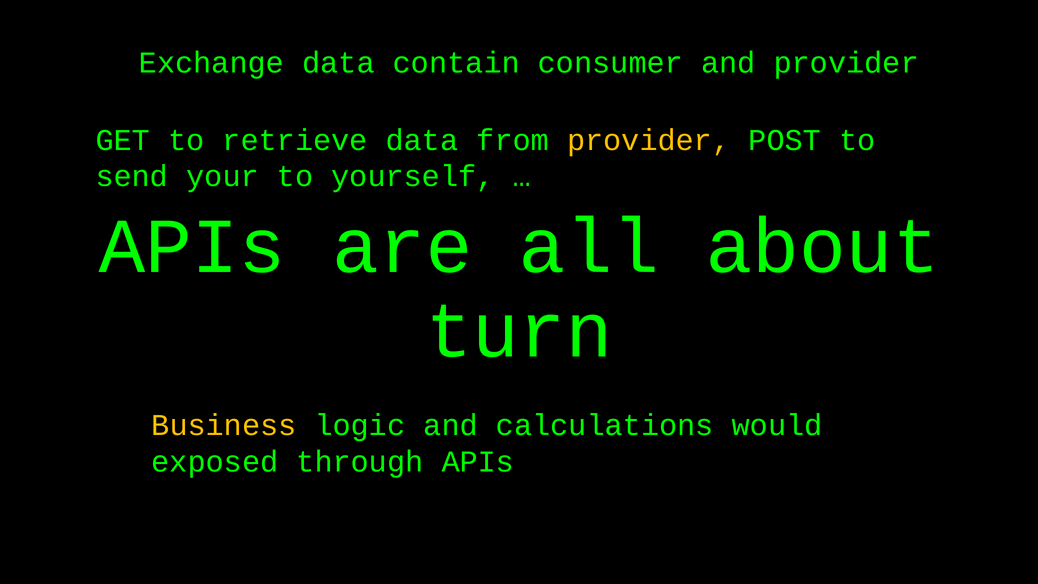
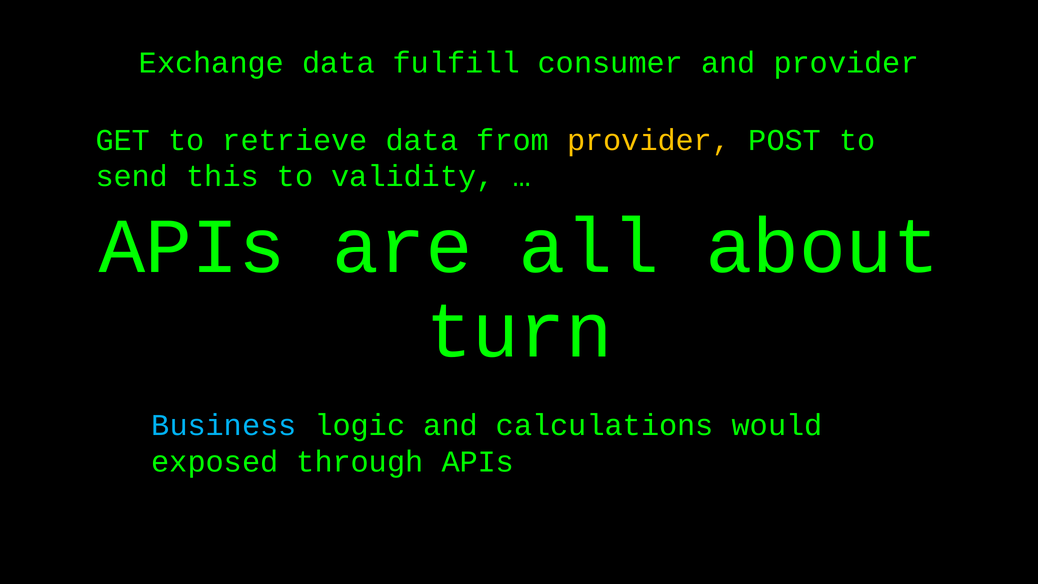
contain: contain -> fulfill
your: your -> this
yourself: yourself -> validity
Business colour: yellow -> light blue
